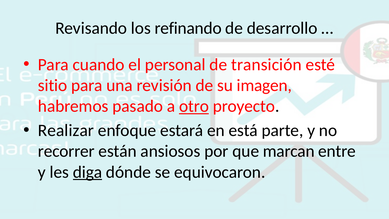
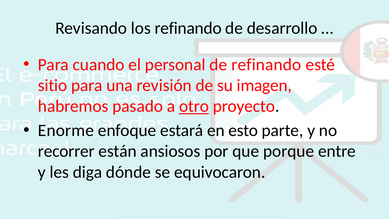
de transición: transición -> refinando
Realizar: Realizar -> Enorme
está: está -> esto
marcan: marcan -> porque
diga underline: present -> none
